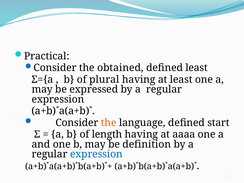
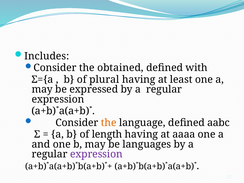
Practical: Practical -> Includes
defined least: least -> with
start: start -> aabc
definition: definition -> languages
expression at (96, 154) colour: blue -> purple
